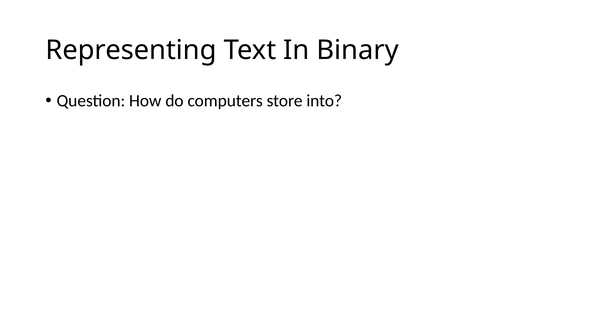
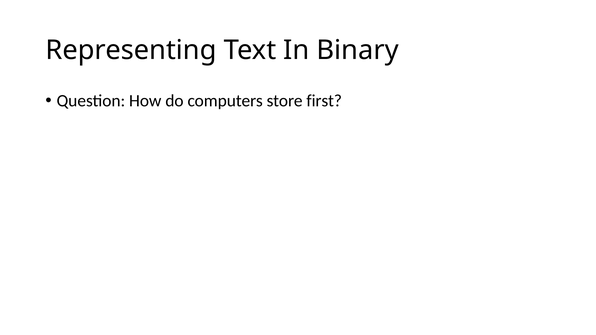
into: into -> first
